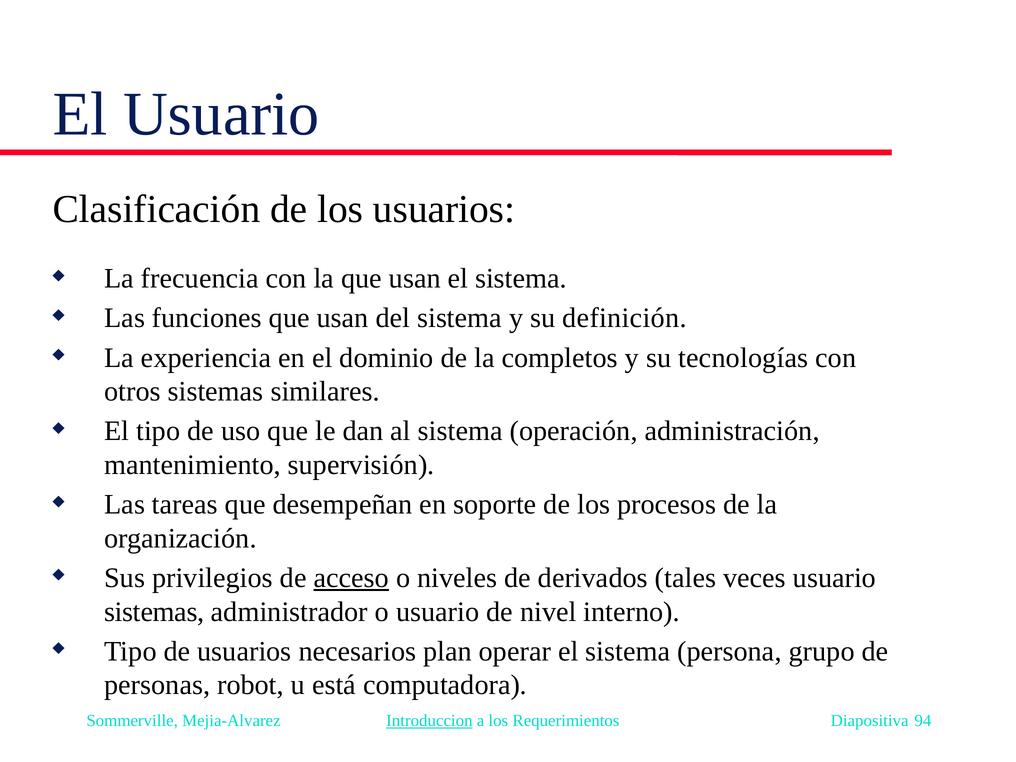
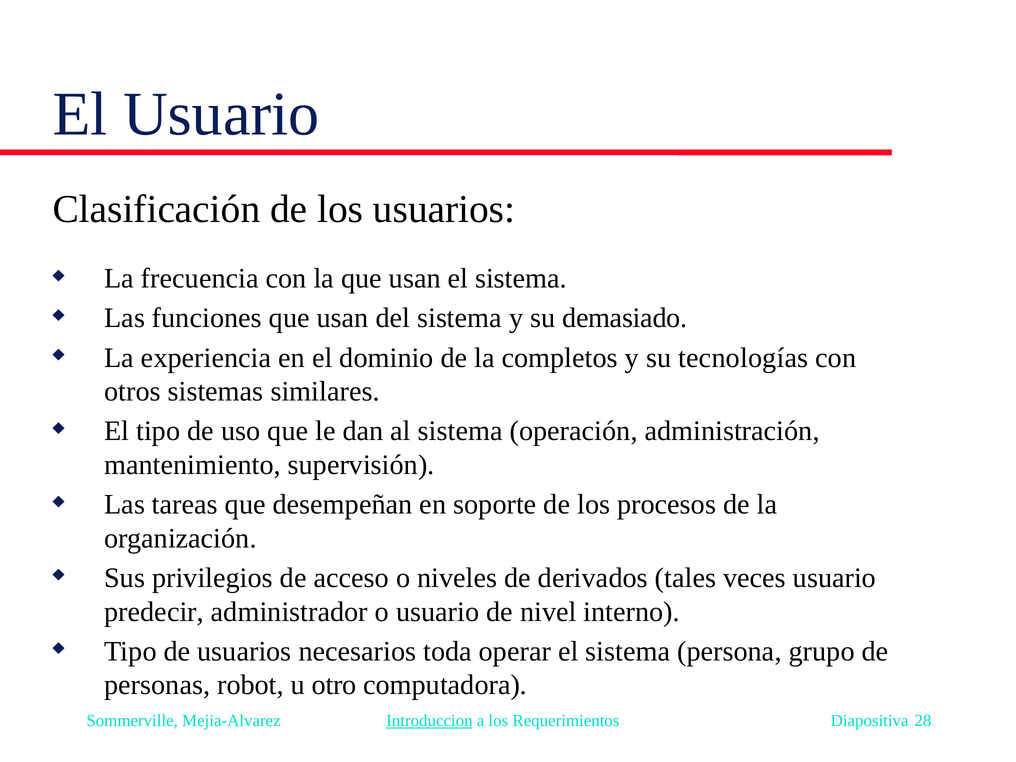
definición: definición -> demasiado
acceso underline: present -> none
sistemas at (154, 612): sistemas -> predecir
plan: plan -> toda
está: está -> otro
94: 94 -> 28
